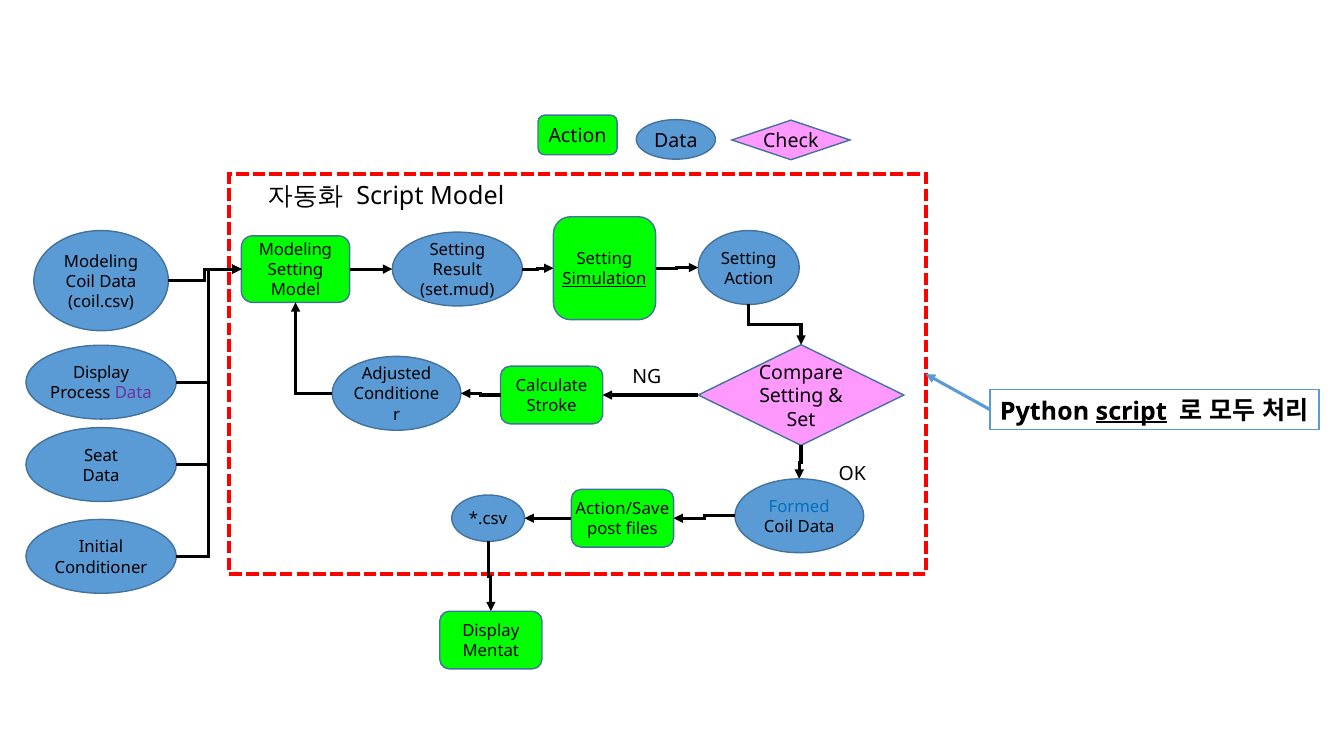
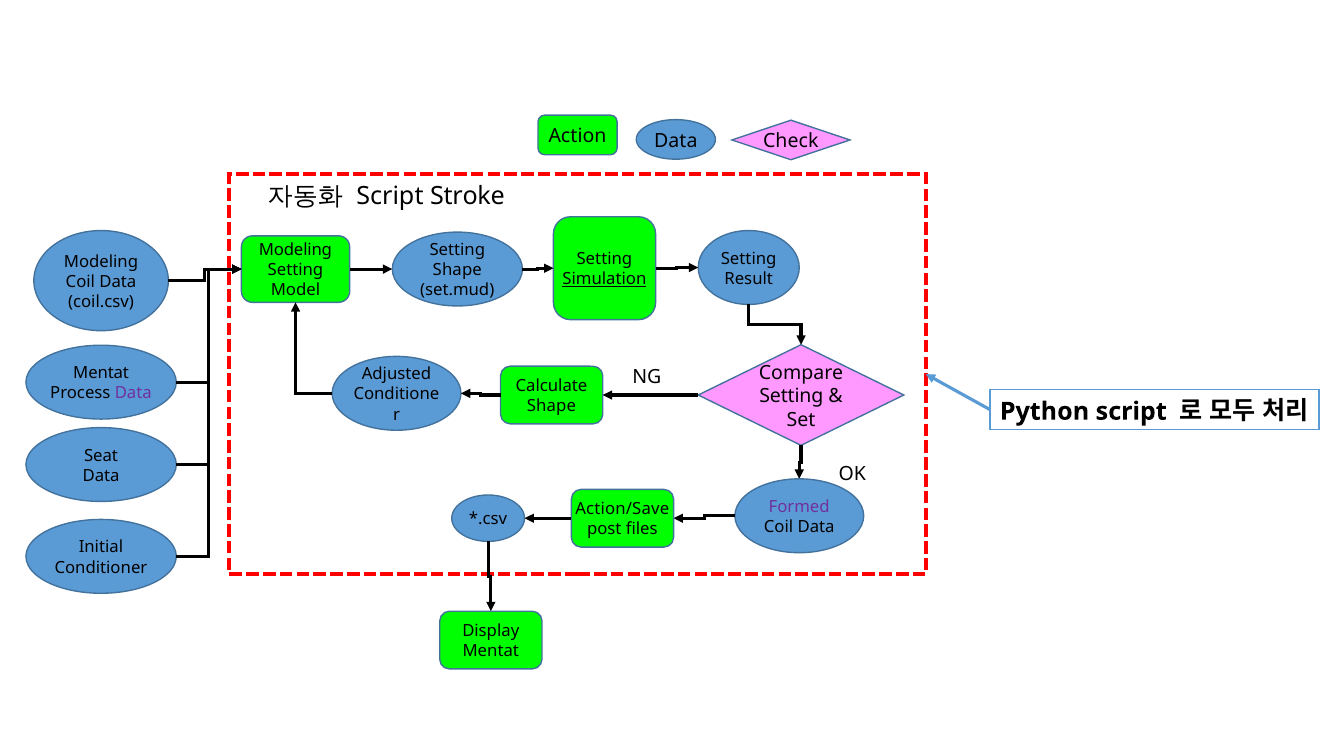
Script Model: Model -> Stroke
Result at (457, 270): Result -> Shape
Action at (749, 279): Action -> Result
Display at (101, 373): Display -> Mentat
Stroke at (552, 406): Stroke -> Shape
script at (1131, 411) underline: present -> none
Formed colour: blue -> purple
